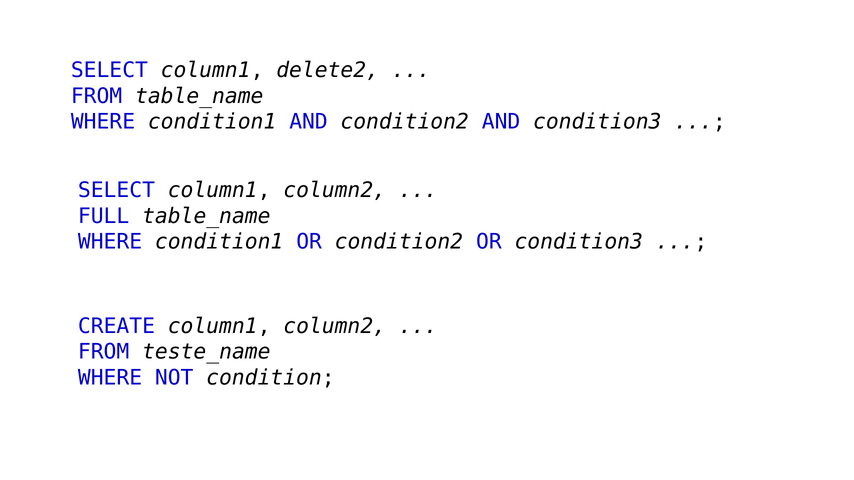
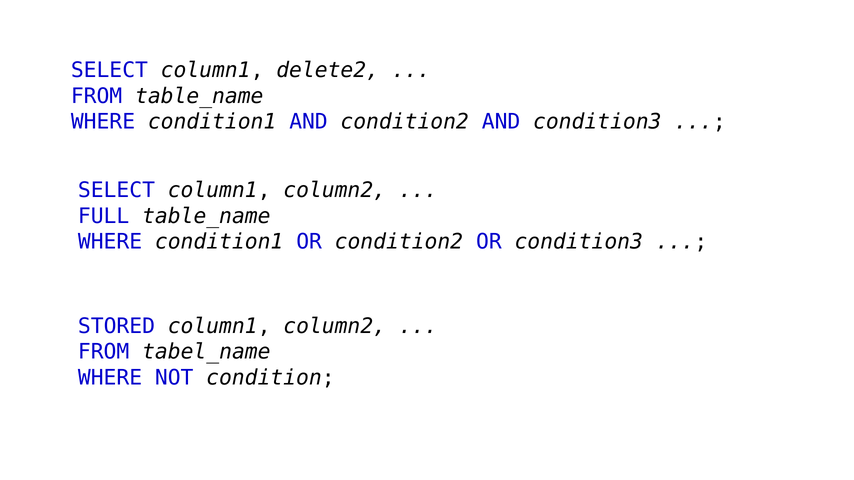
CREATE: CREATE -> STORED
teste_name: teste_name -> tabel_name
